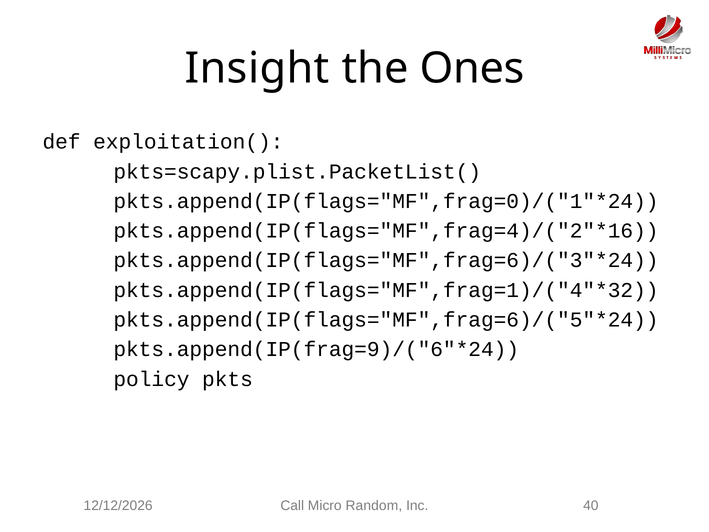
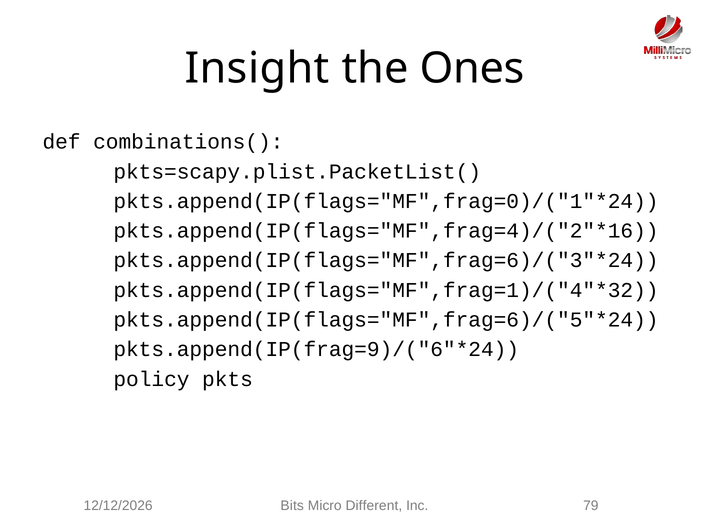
exploitation(: exploitation( -> combinations(
Call: Call -> Bits
Random: Random -> Different
40: 40 -> 79
